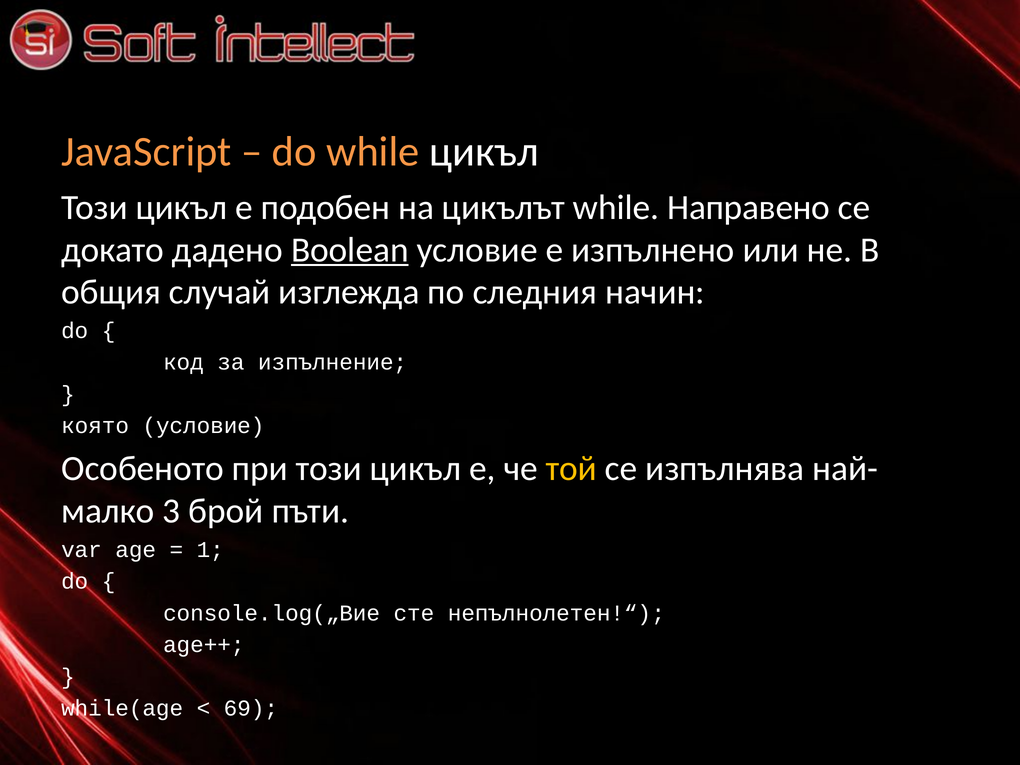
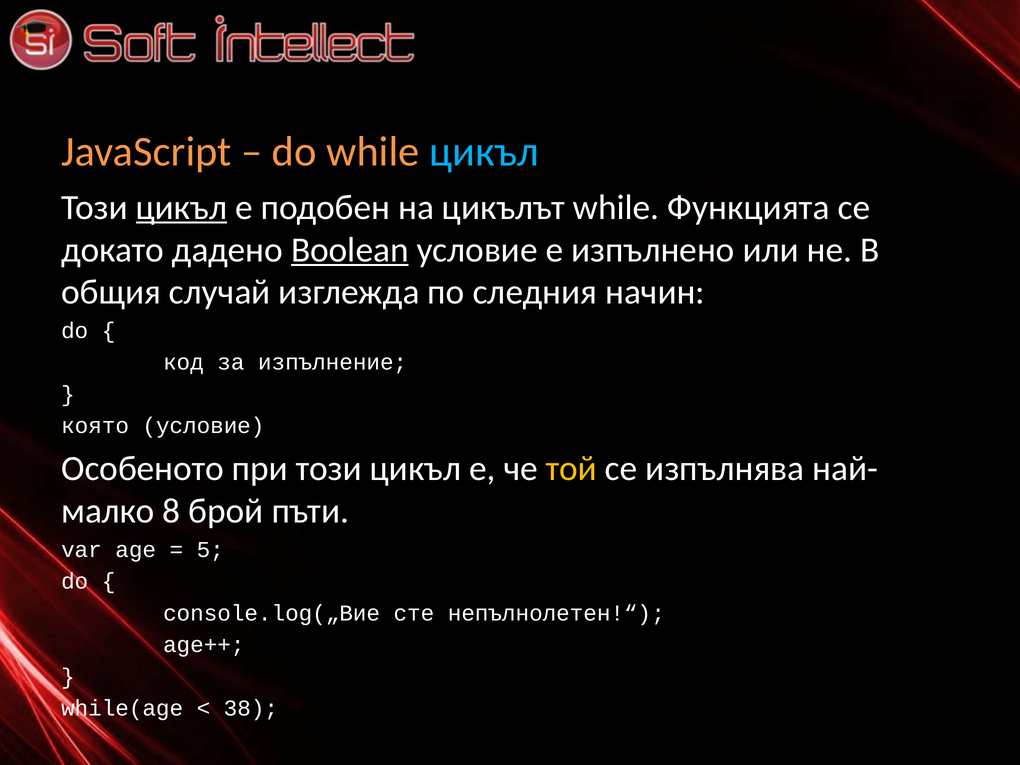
цикъл at (484, 152) colour: white -> light blue
цикъл at (182, 207) underline: none -> present
Направено: Направено -> Функцията
3: 3 -> 8
1: 1 -> 5
69: 69 -> 38
